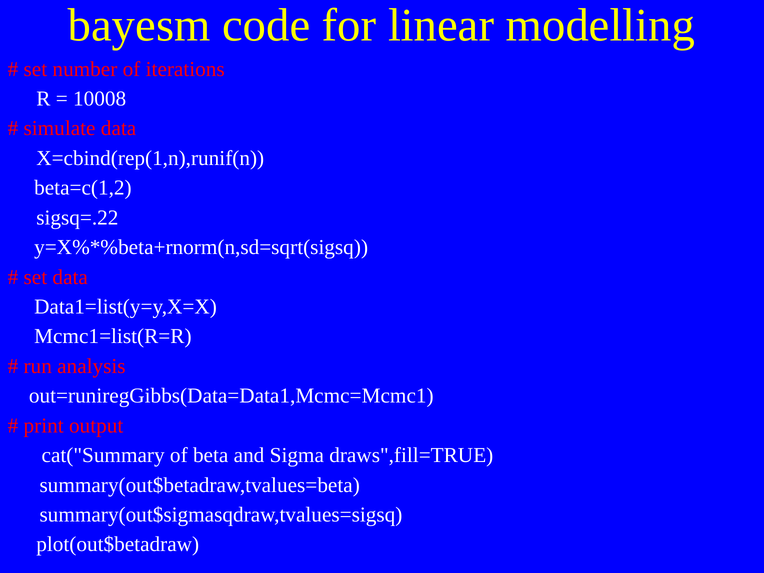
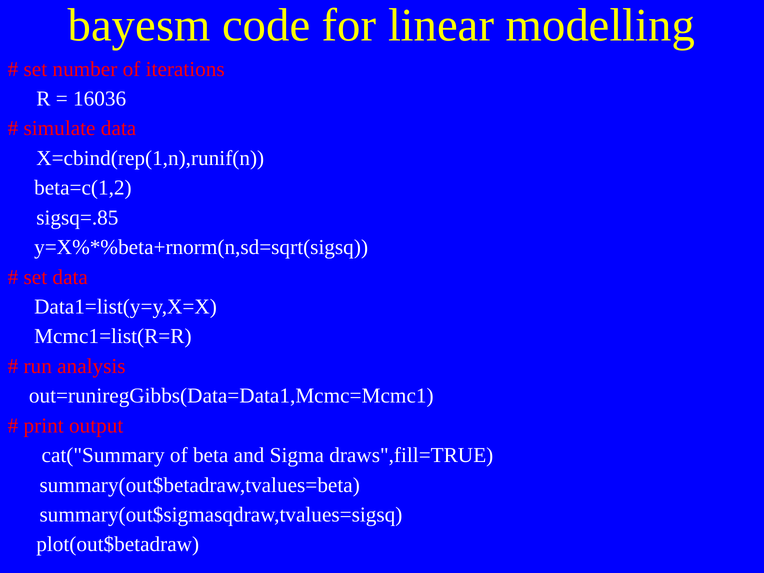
10008: 10008 -> 16036
sigsq=.22: sigsq=.22 -> sigsq=.85
